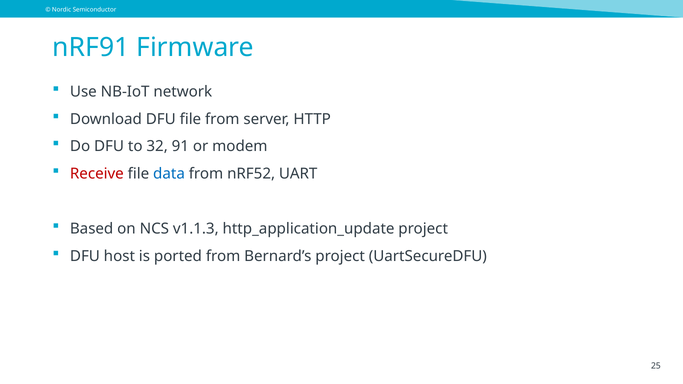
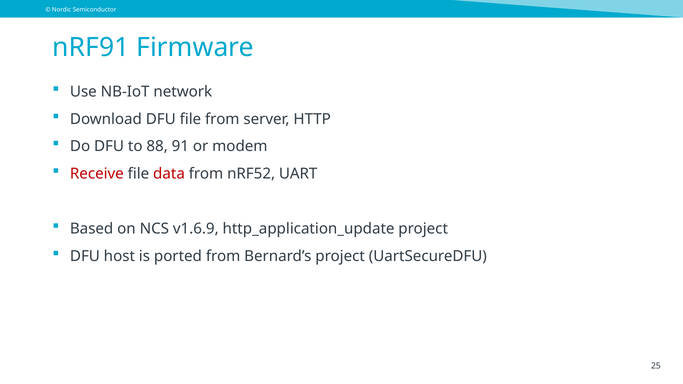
32: 32 -> 88
data colour: blue -> red
v1.1.3: v1.1.3 -> v1.6.9
